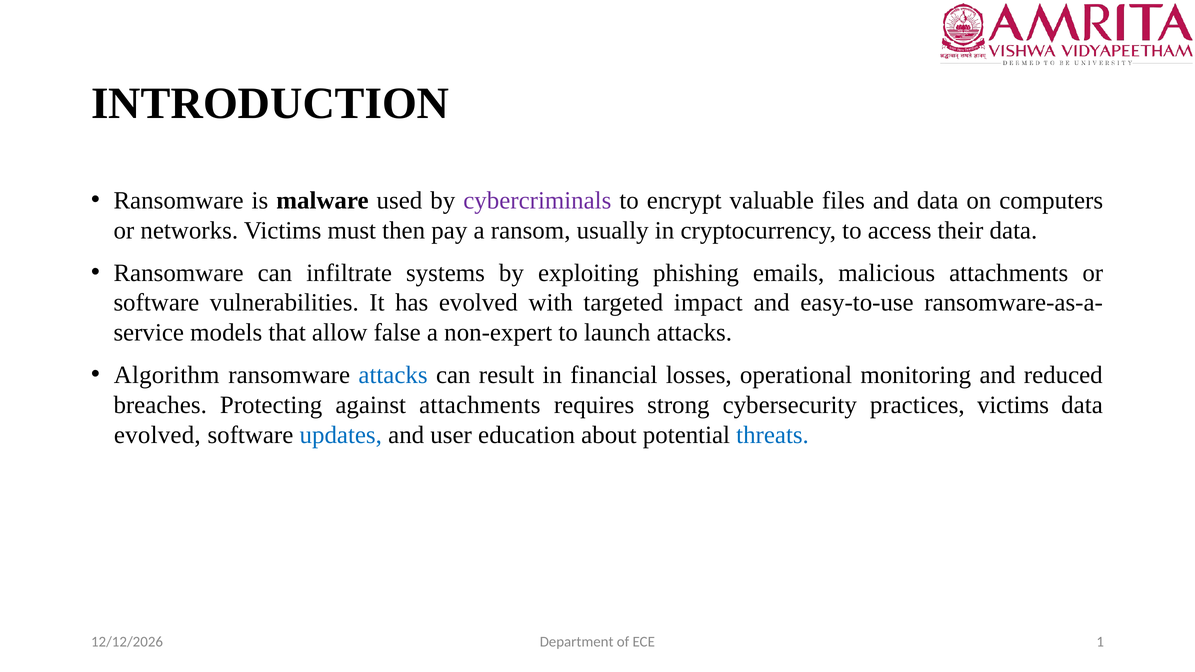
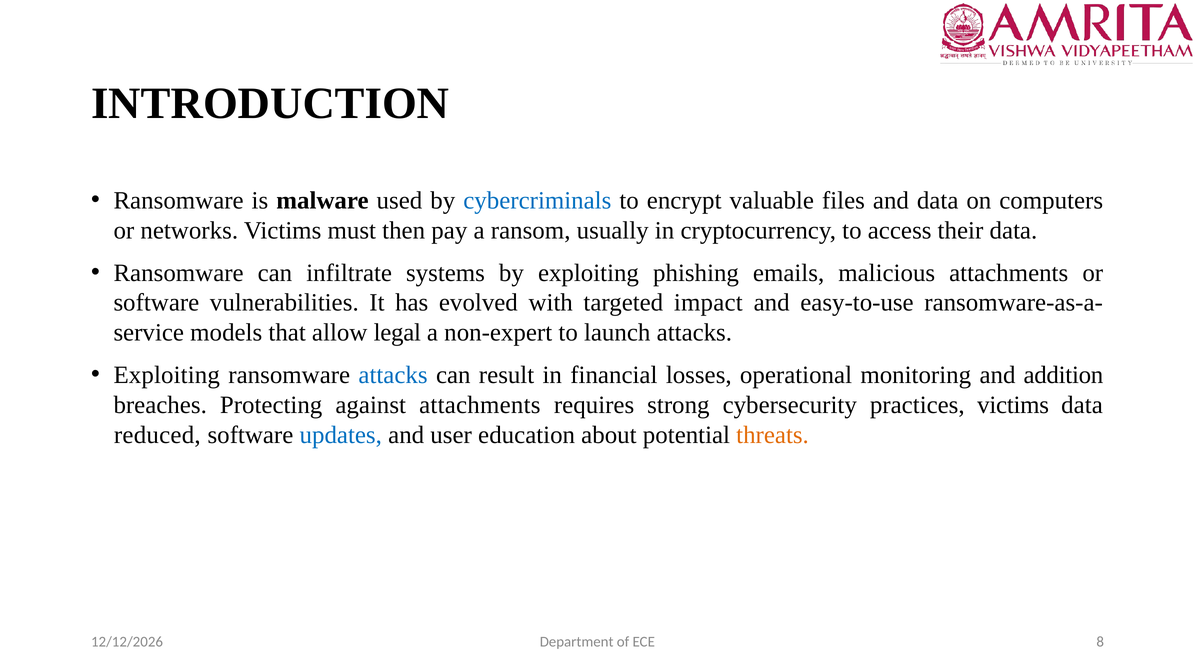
cybercriminals colour: purple -> blue
false: false -> legal
Algorithm at (167, 375): Algorithm -> Exploiting
reduced: reduced -> addition
evolved at (157, 435): evolved -> reduced
threats colour: blue -> orange
1: 1 -> 8
